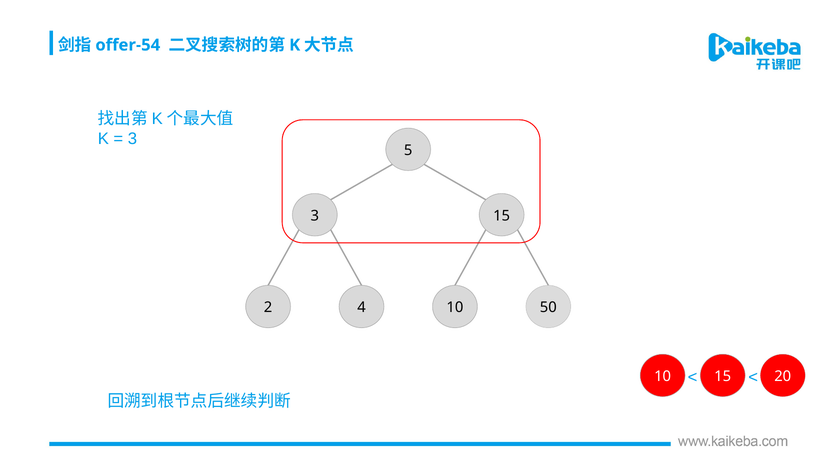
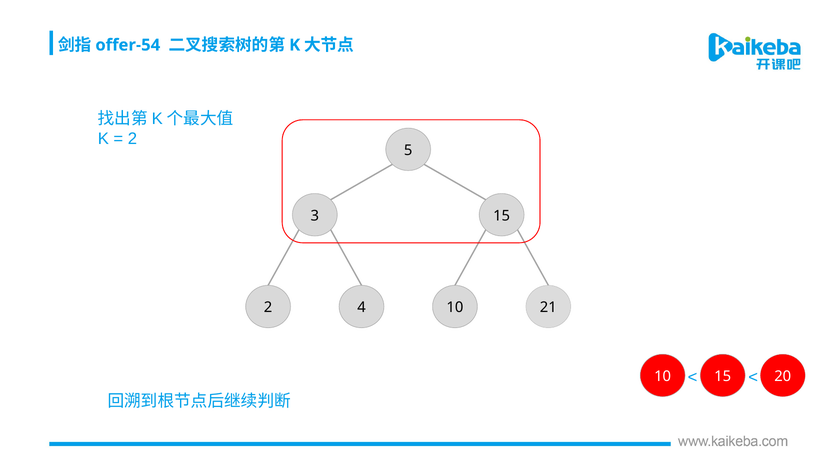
3 at (132, 139): 3 -> 2
50: 50 -> 21
